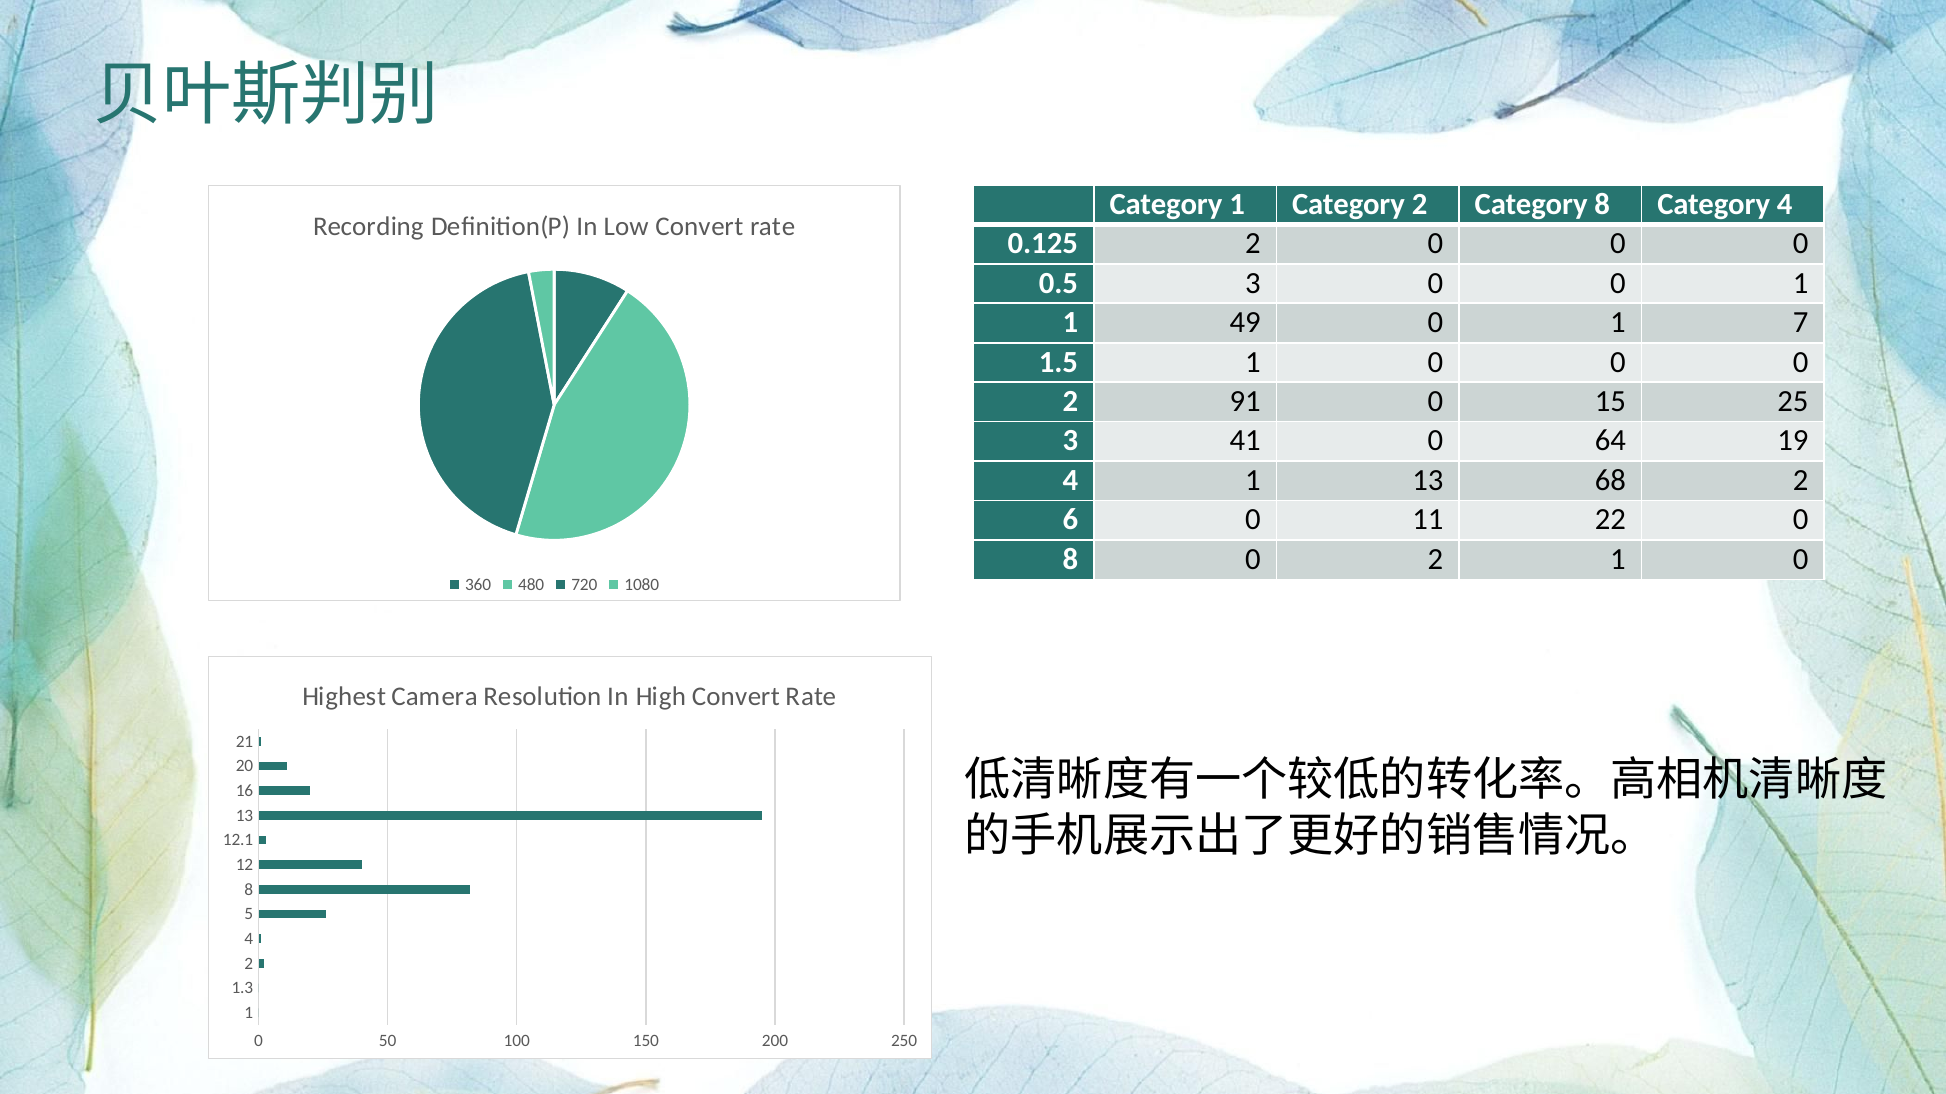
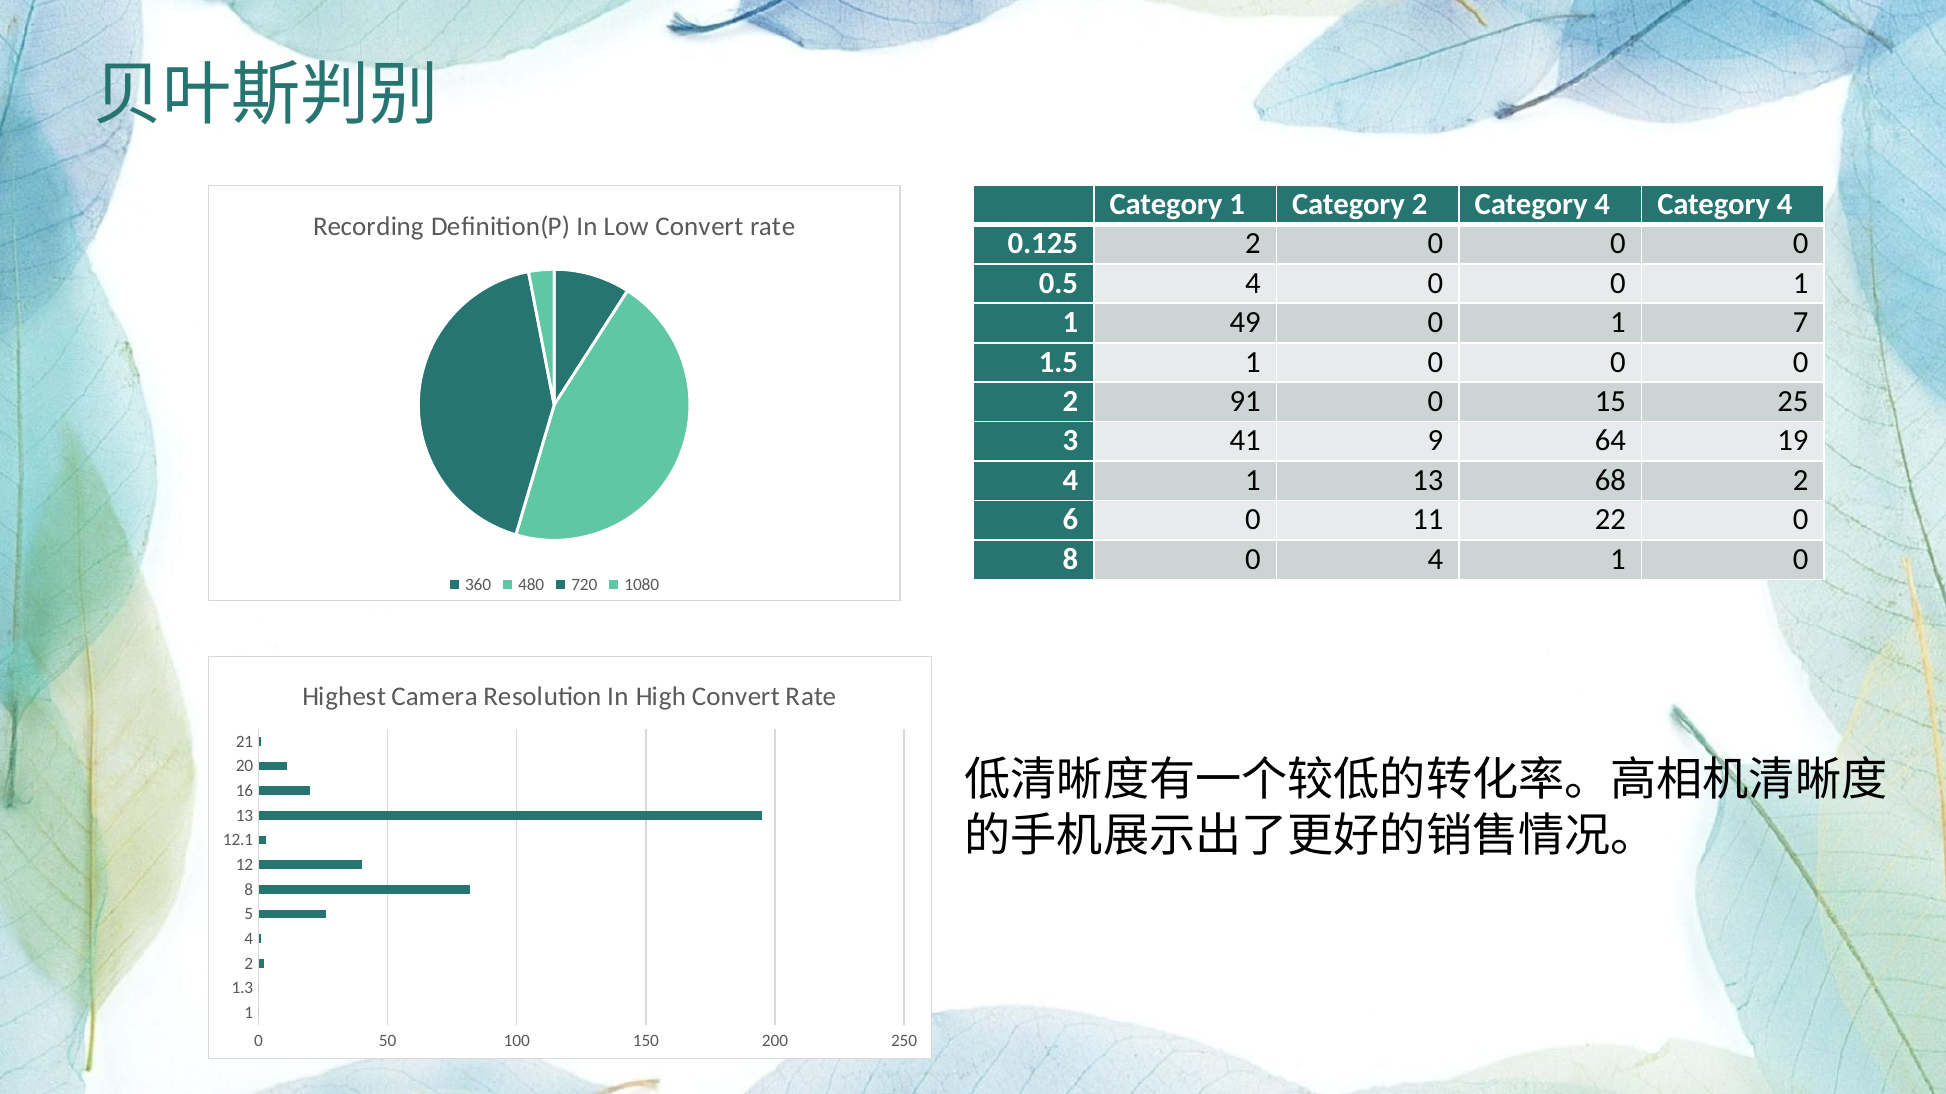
2 Category 8: 8 -> 4
0.5 3: 3 -> 4
41 0: 0 -> 9
8 0 2: 2 -> 4
